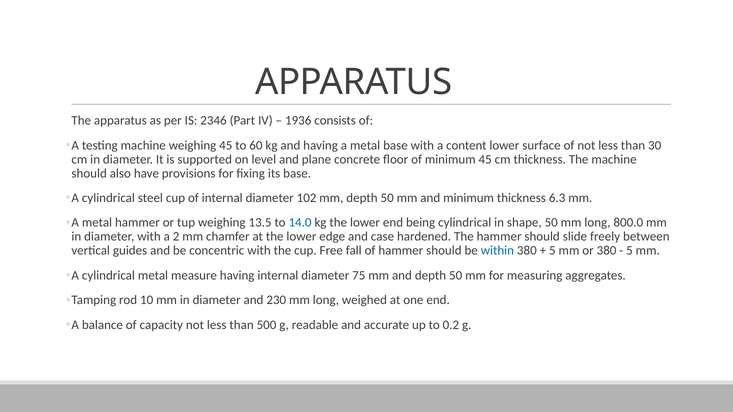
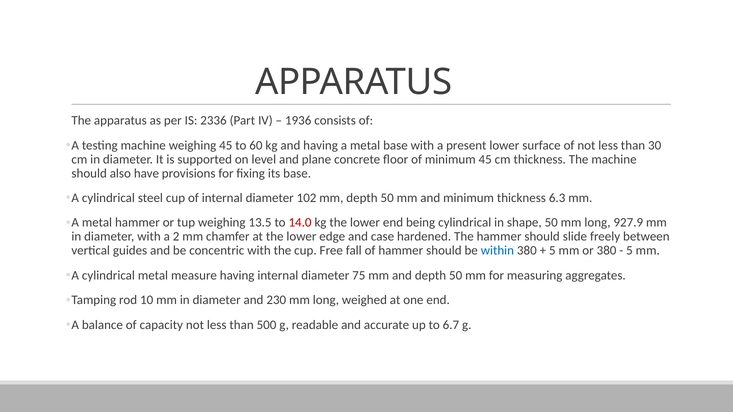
2346: 2346 -> 2336
content: content -> present
14.0 colour: blue -> red
800.0: 800.0 -> 927.9
0.2: 0.2 -> 6.7
